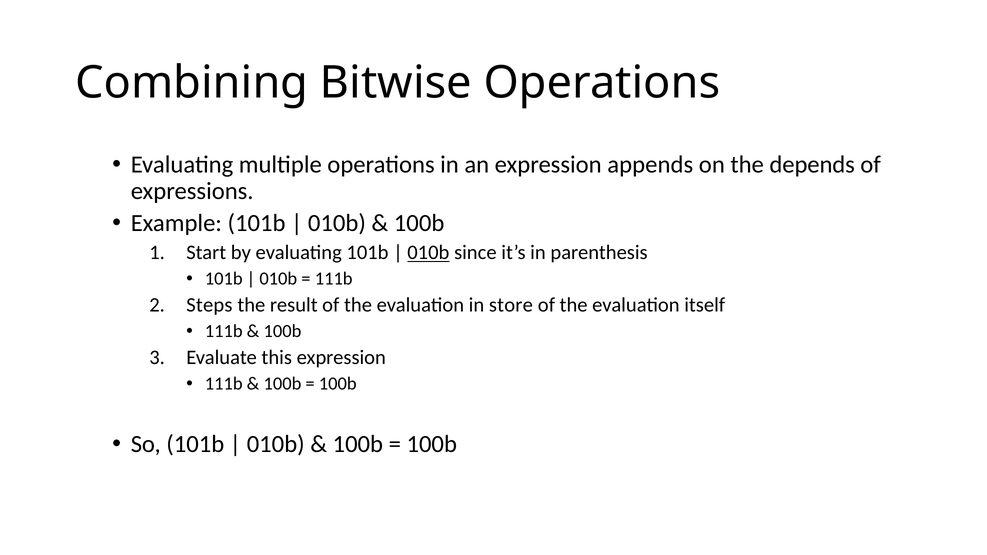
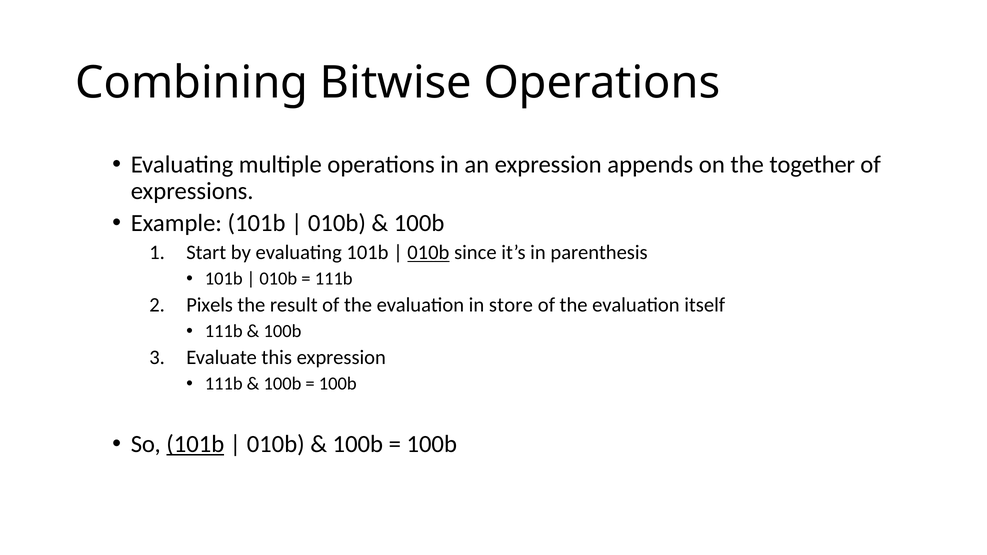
depends: depends -> together
Steps: Steps -> Pixels
101b at (195, 444) underline: none -> present
